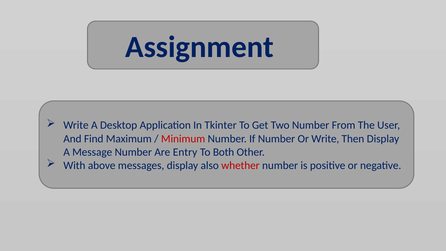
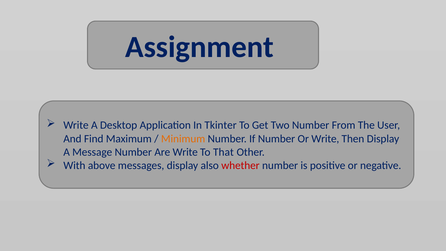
Minimum colour: red -> orange
Are Entry: Entry -> Write
Both: Both -> That
